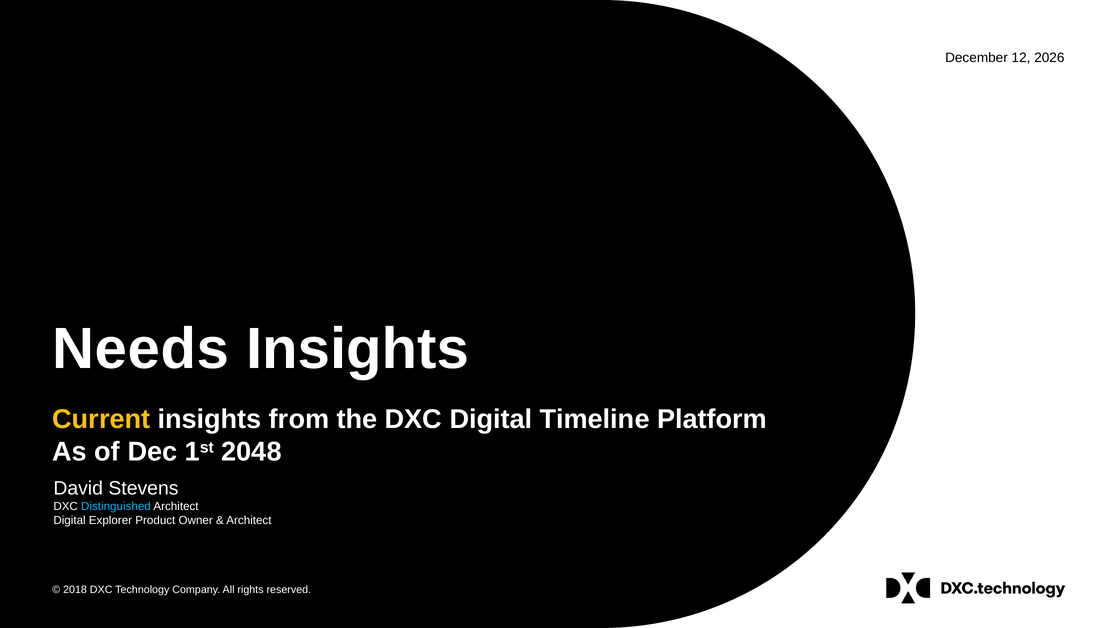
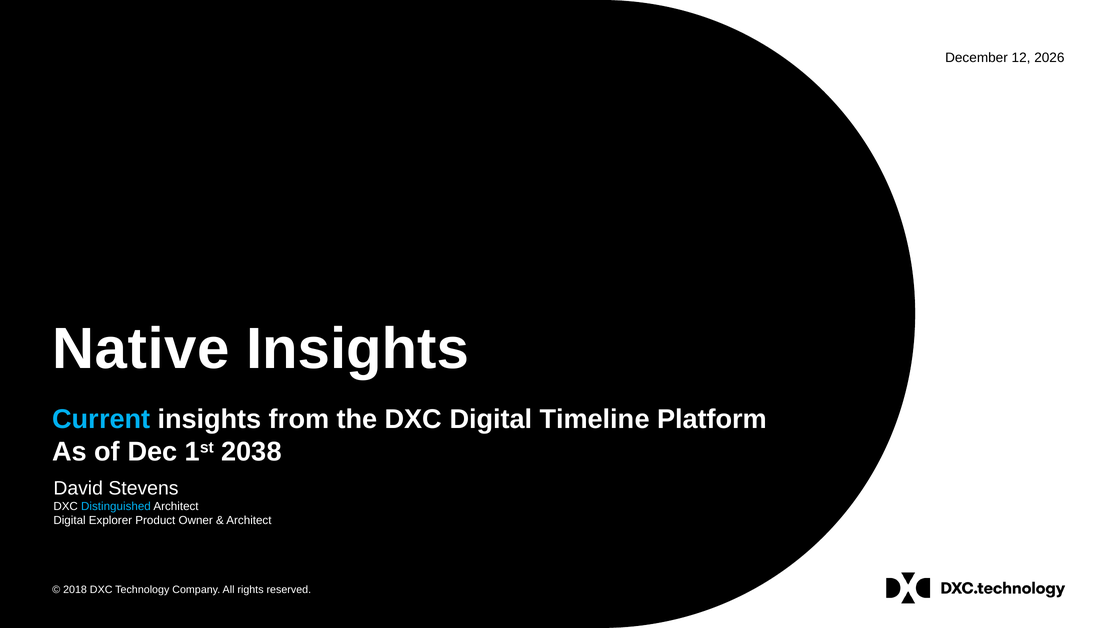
Needs: Needs -> Native
Current colour: yellow -> light blue
2048: 2048 -> 2038
